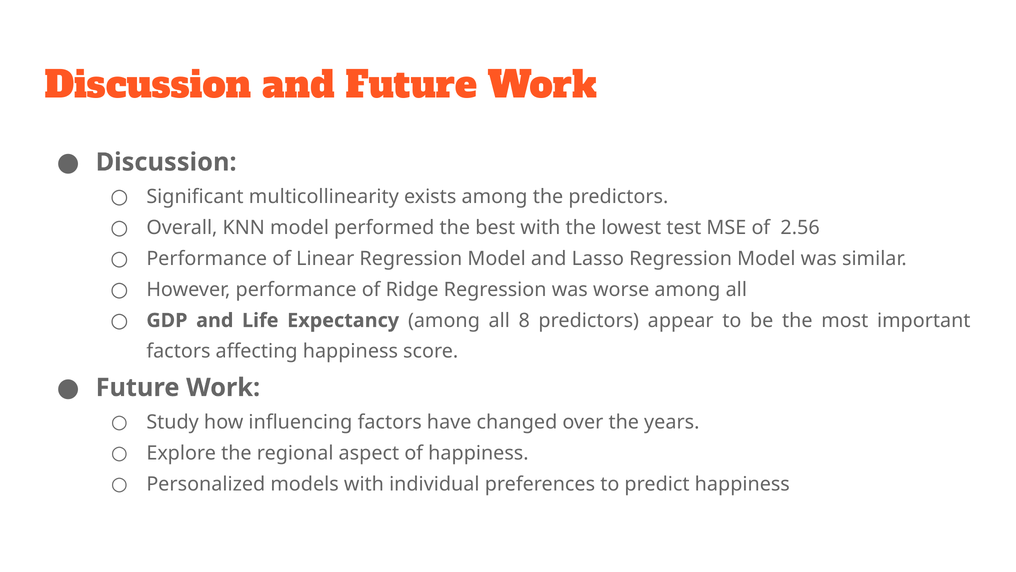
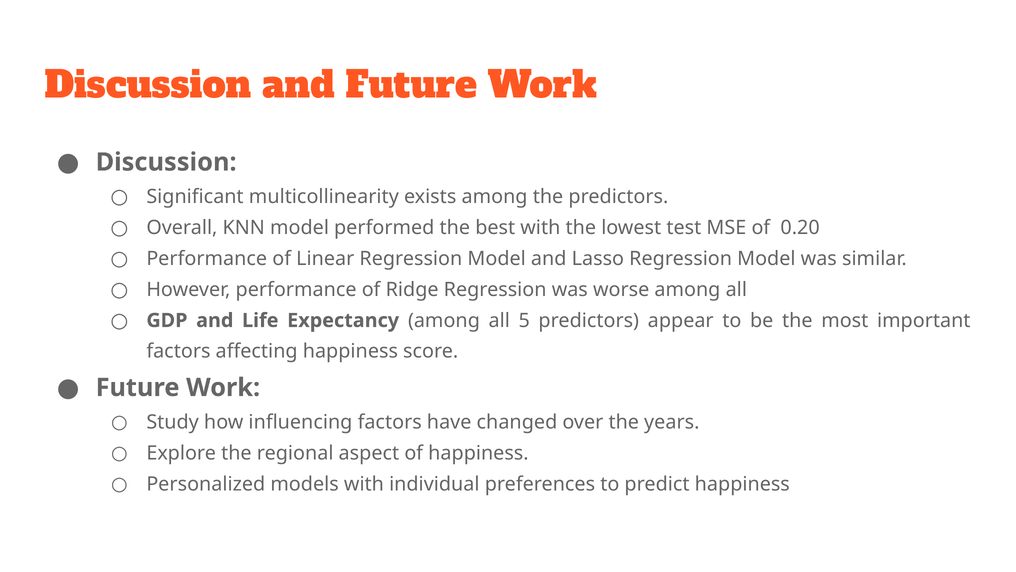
2.56: 2.56 -> 0.20
8: 8 -> 5
